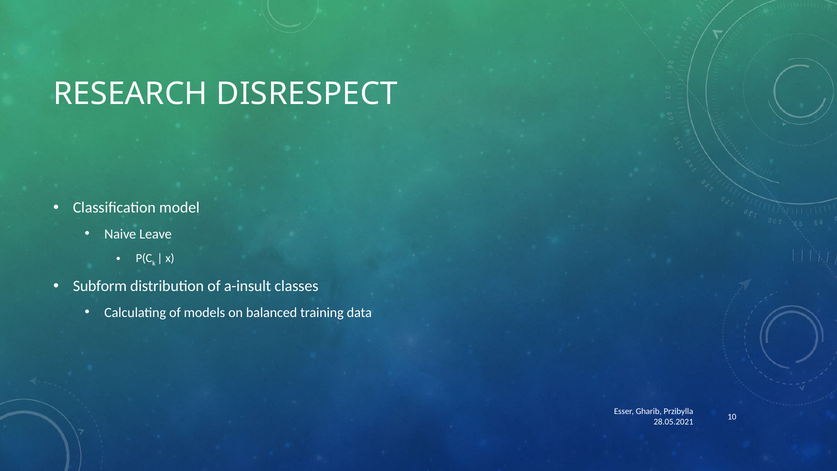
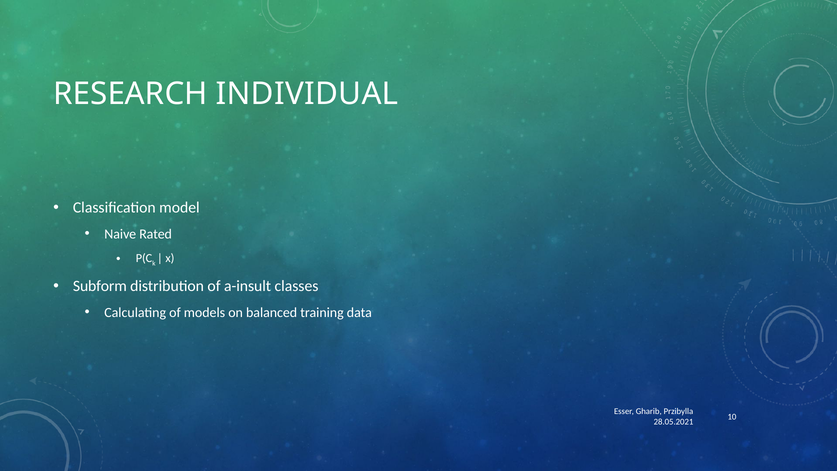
DISRESPECT: DISRESPECT -> INDIVIDUAL
Leave: Leave -> Rated
